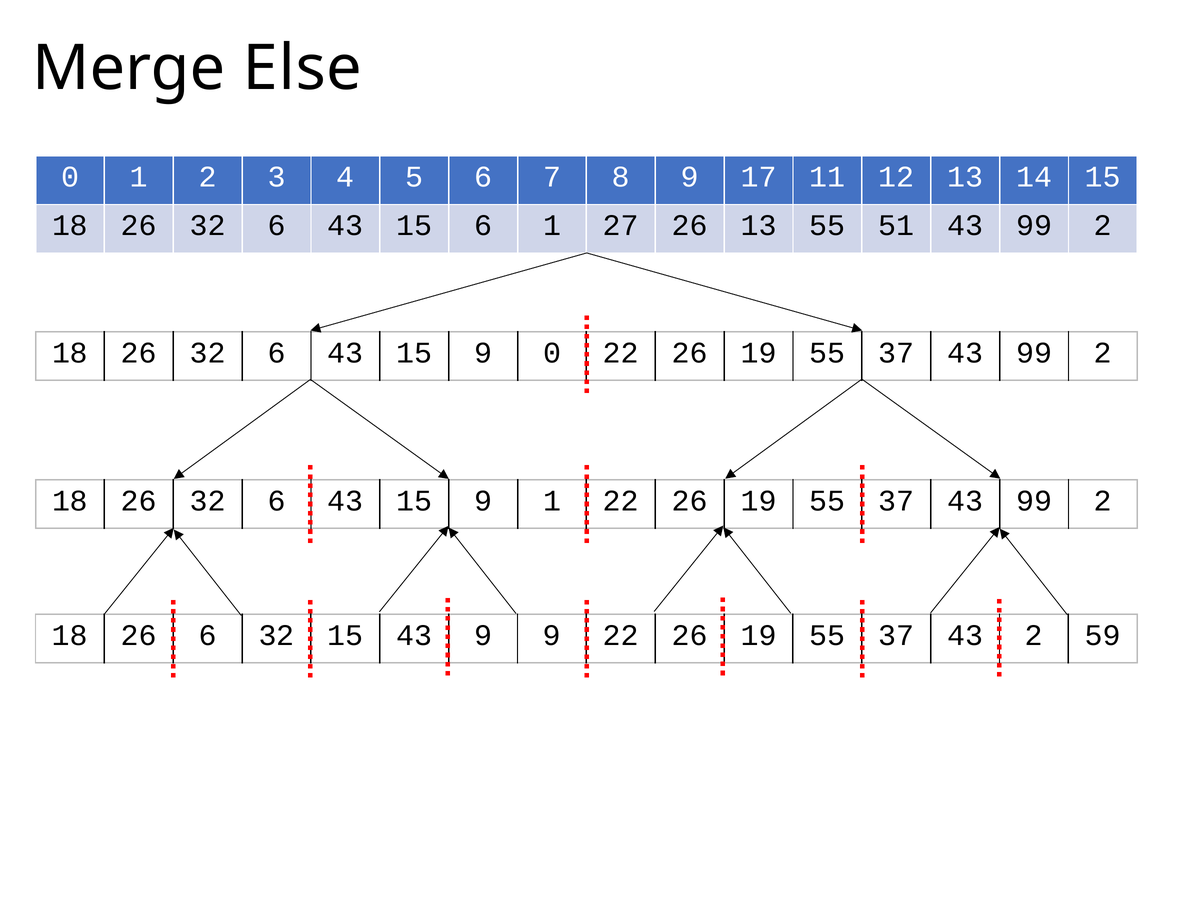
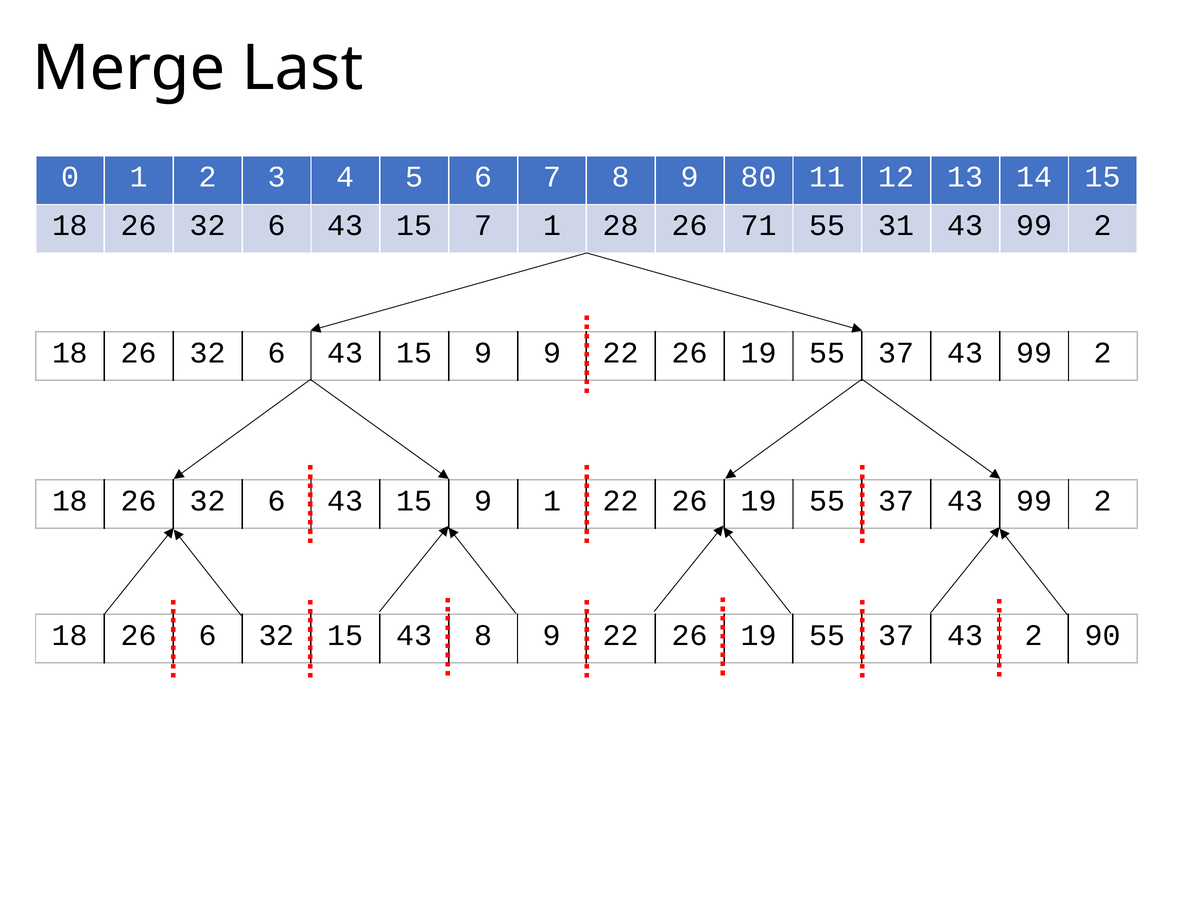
Else: Else -> Last
17: 17 -> 80
15 6: 6 -> 7
27: 27 -> 28
26 13: 13 -> 71
51: 51 -> 31
9 0: 0 -> 9
43 9: 9 -> 8
59: 59 -> 90
